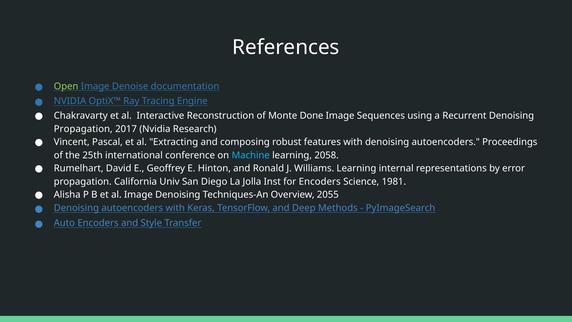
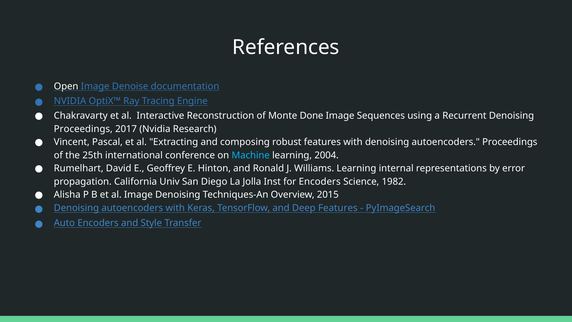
Open colour: light green -> white
Propagation at (83, 129): Propagation -> Proceedings
2058: 2058 -> 2004
1981: 1981 -> 1982
2055: 2055 -> 2015
Deep Methods: Methods -> Features
